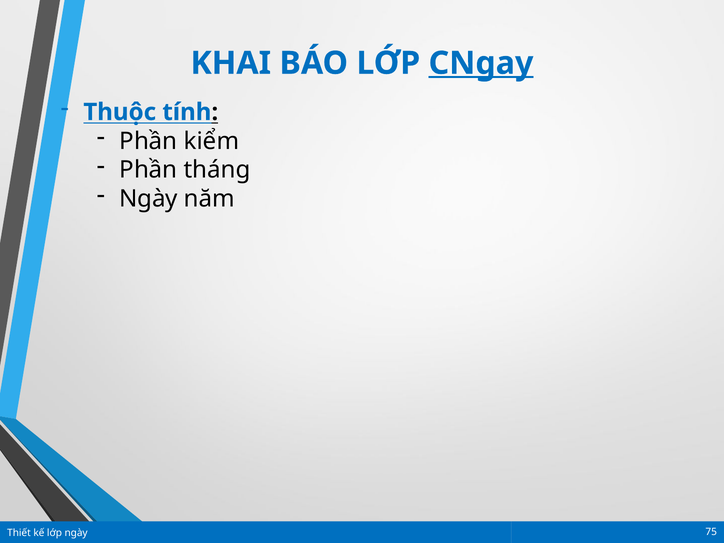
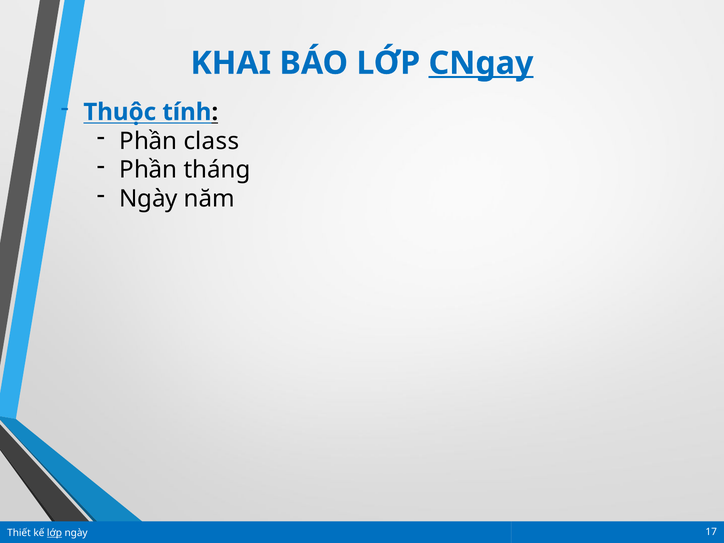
kiểm: kiểm -> class
lớp at (54, 533) underline: none -> present
75: 75 -> 17
